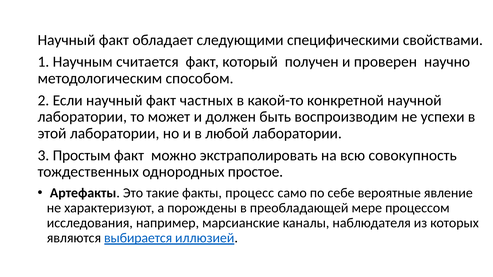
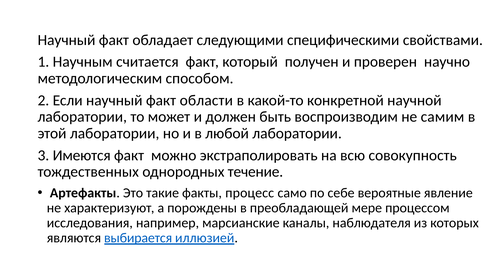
частных: частных -> области
успехи: успехи -> самим
Простым: Простым -> Имеются
простое: простое -> течение
